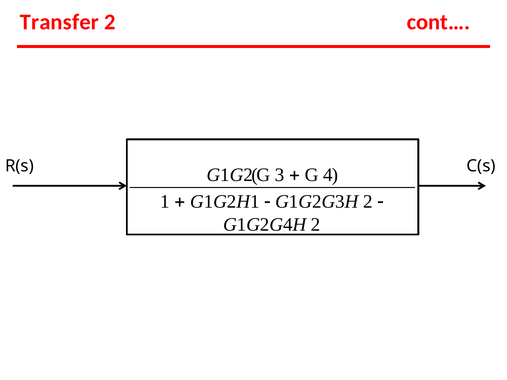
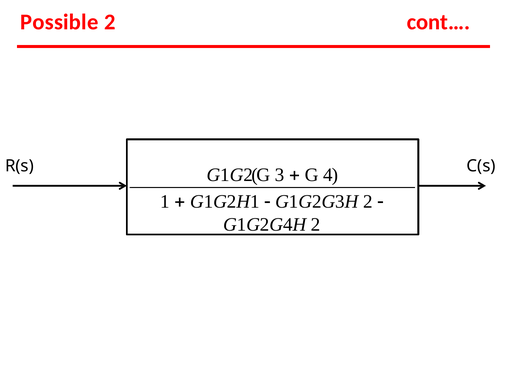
Transfer: Transfer -> Possible
